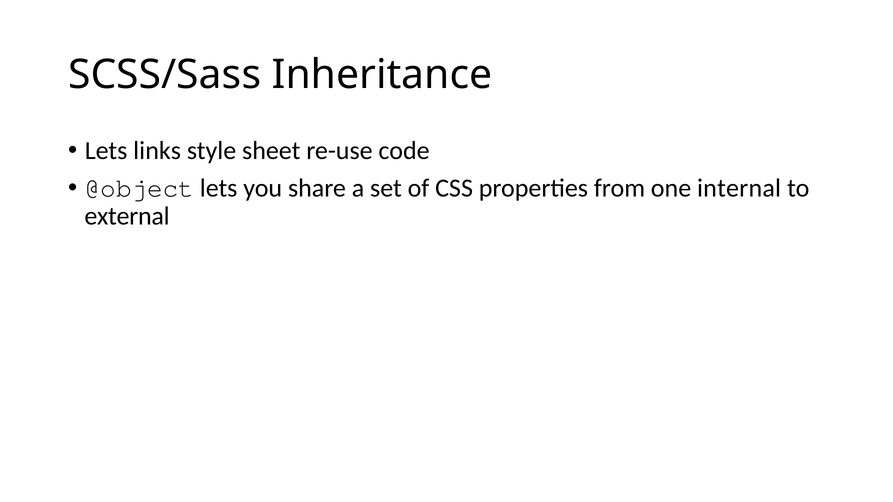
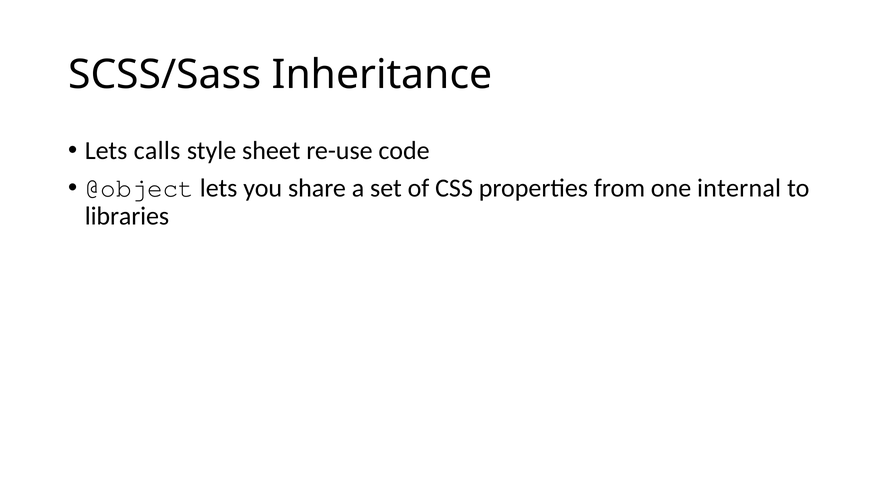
links: links -> calls
external: external -> libraries
